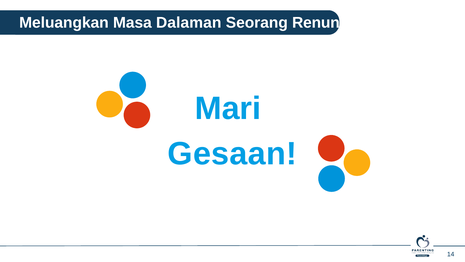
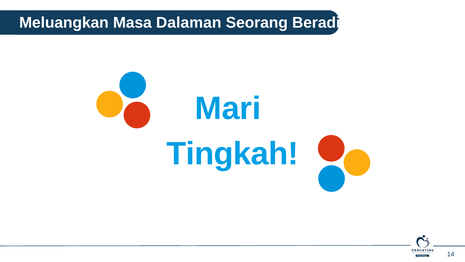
Renung: Renung -> Beradik
Gesaan: Gesaan -> Tingkah
